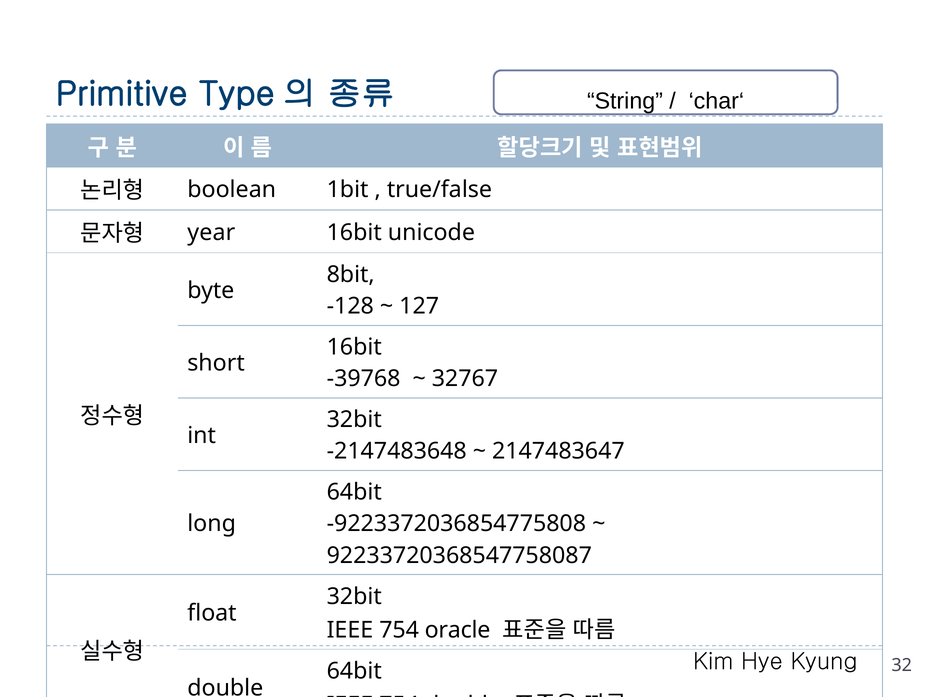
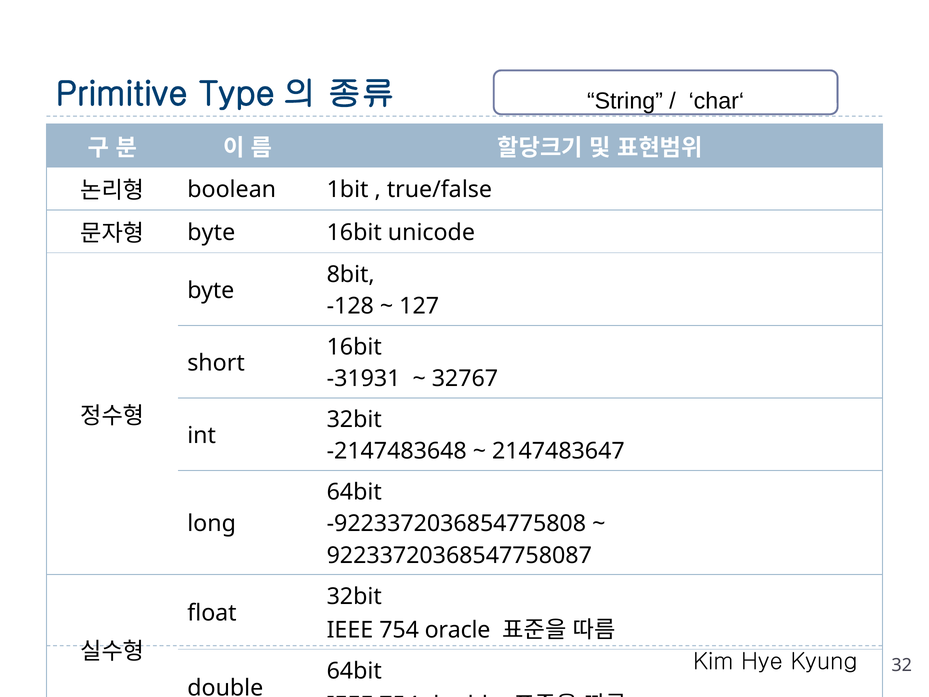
year at (211, 233): year -> byte
-39768: -39768 -> -31931
